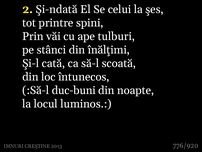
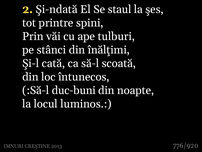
celui: celui -> staul
